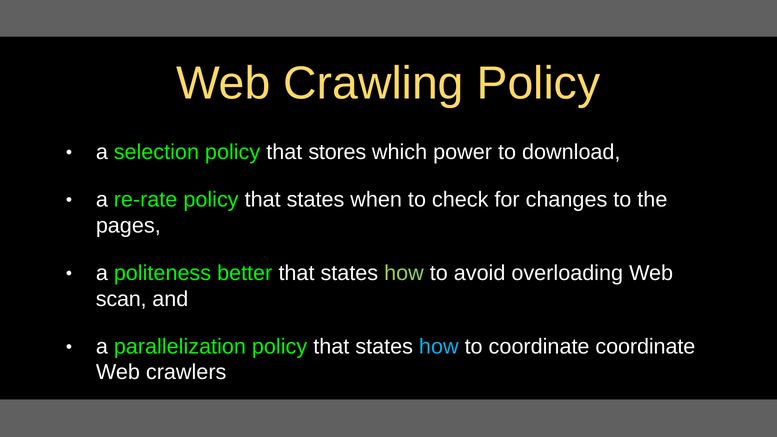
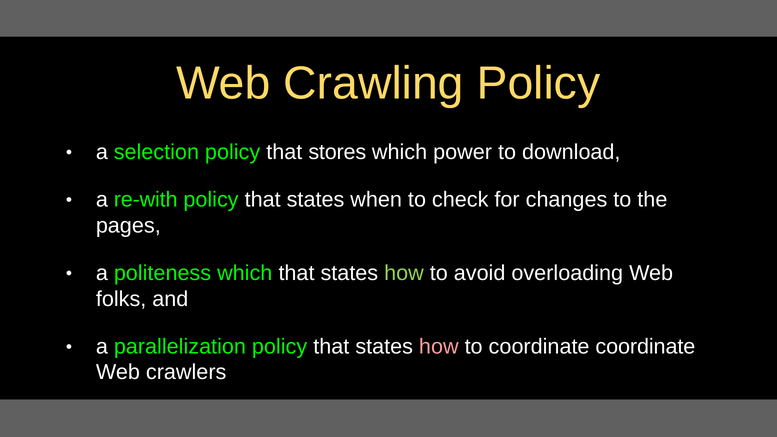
re-rate: re-rate -> re-with
politeness better: better -> which
scan: scan -> folks
how at (439, 346) colour: light blue -> pink
